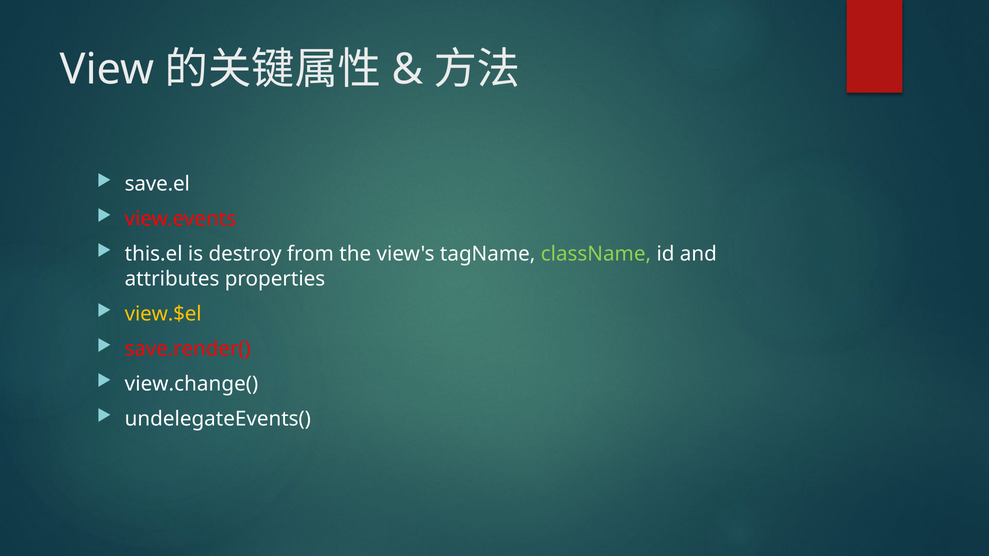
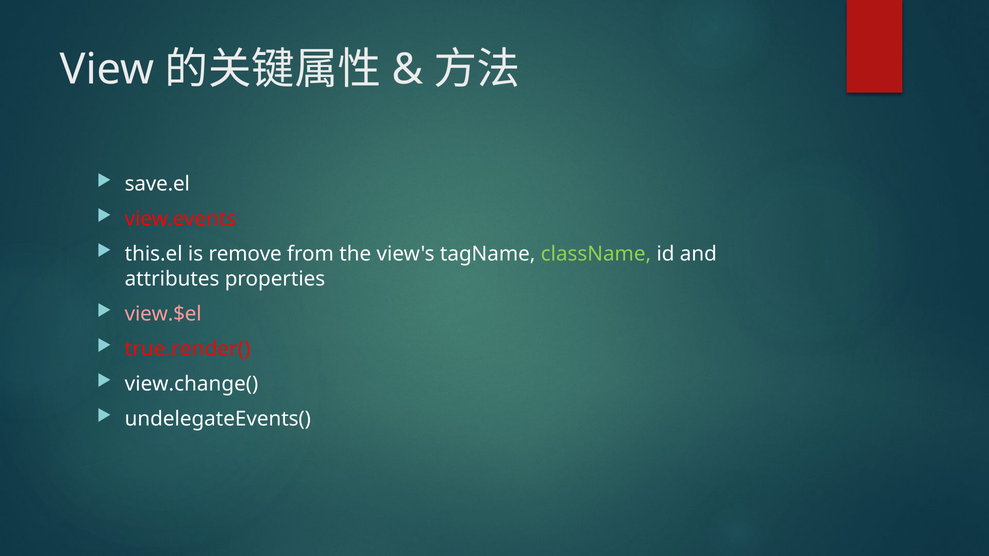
destroy: destroy -> remove
view.$el colour: yellow -> pink
save.render(: save.render( -> true.render(
